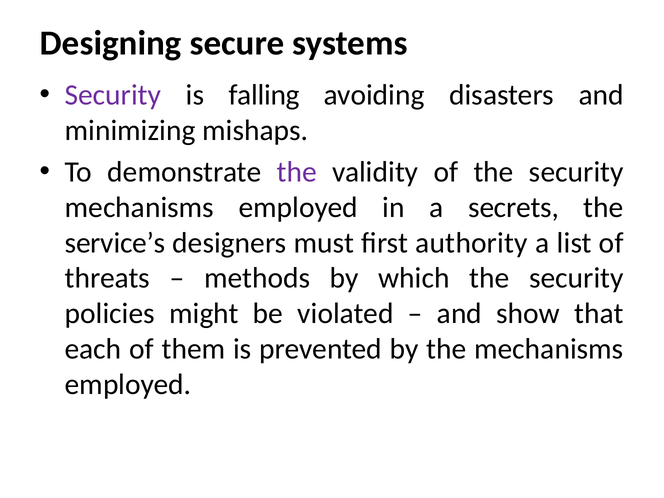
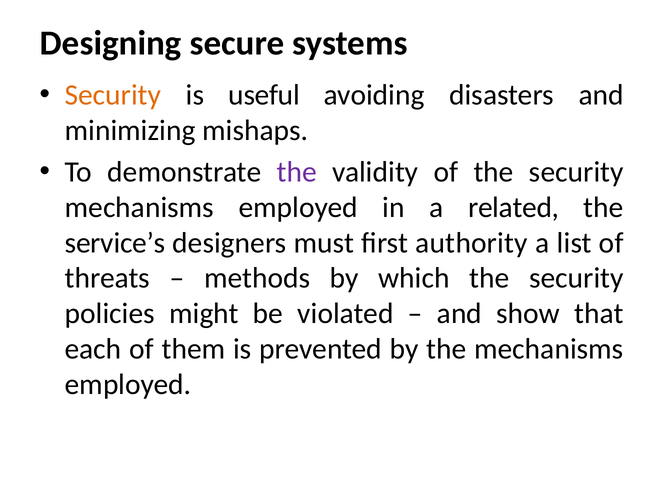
Security at (113, 95) colour: purple -> orange
falling: falling -> useful
secrets: secrets -> related
